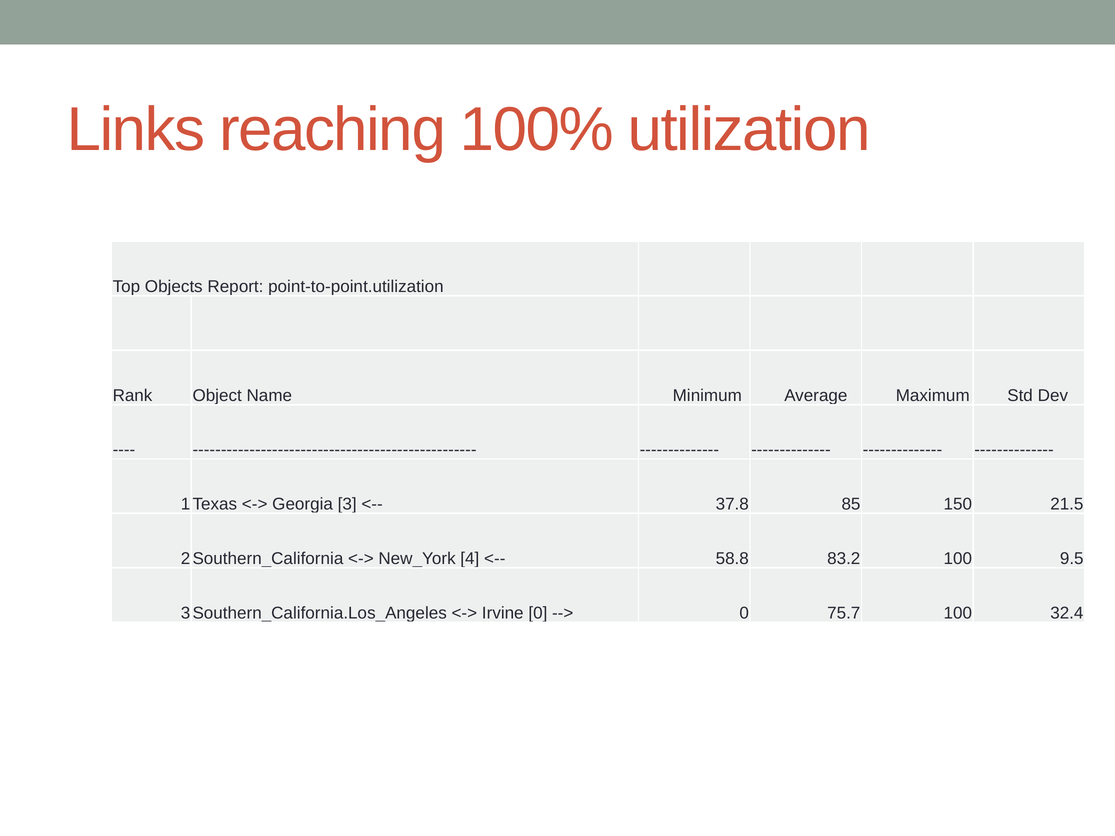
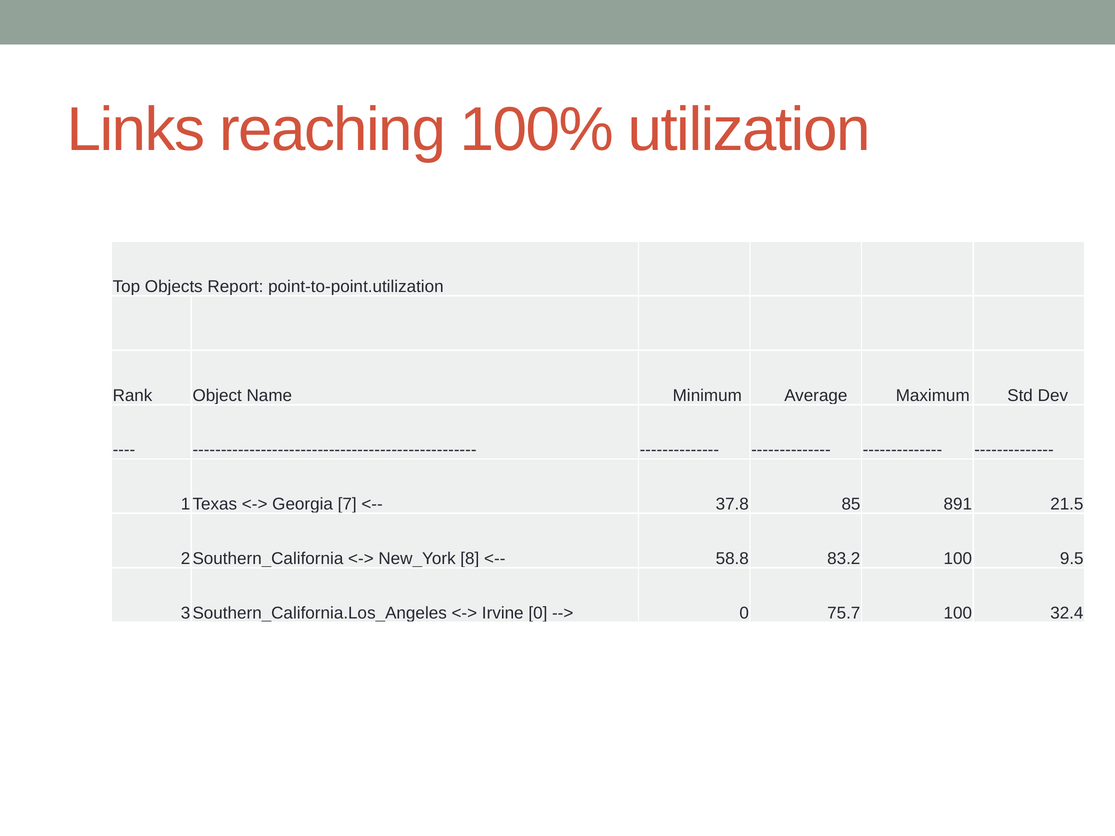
3: 3 -> 7
150: 150 -> 891
4: 4 -> 8
